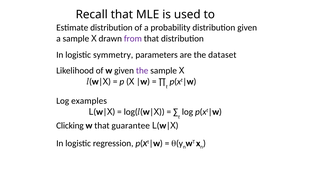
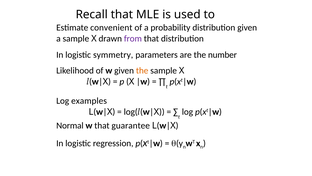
Estimate distribution: distribution -> convenient
dataset: dataset -> number
the at (142, 70) colour: purple -> orange
Clicking: Clicking -> Normal
